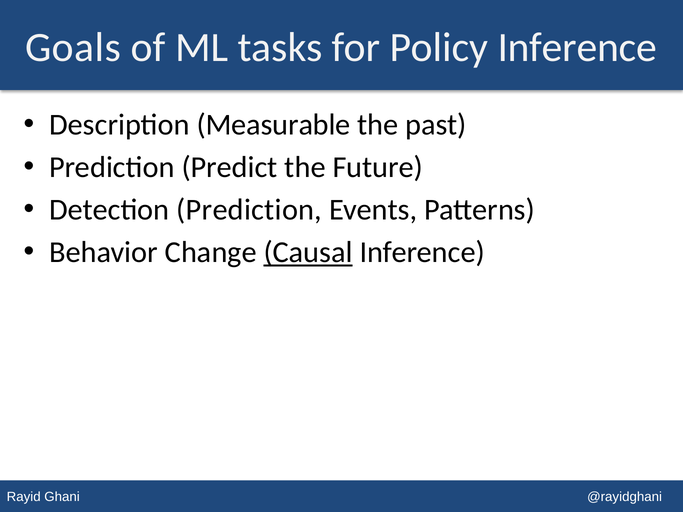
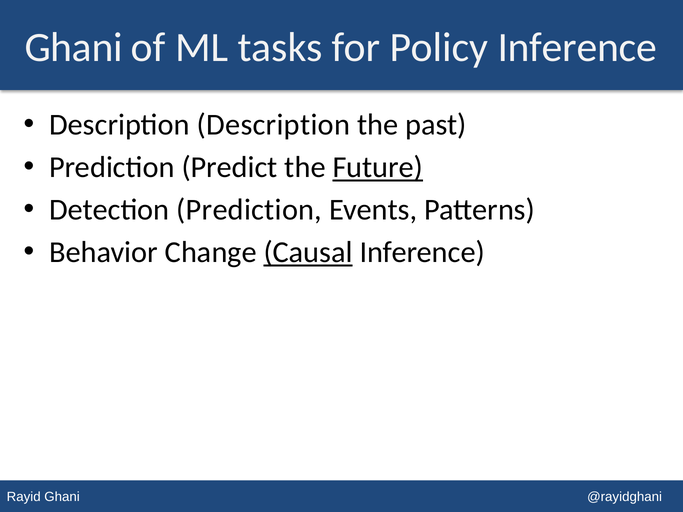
Goals at (73, 47): Goals -> Ghani
Description Measurable: Measurable -> Description
Future underline: none -> present
